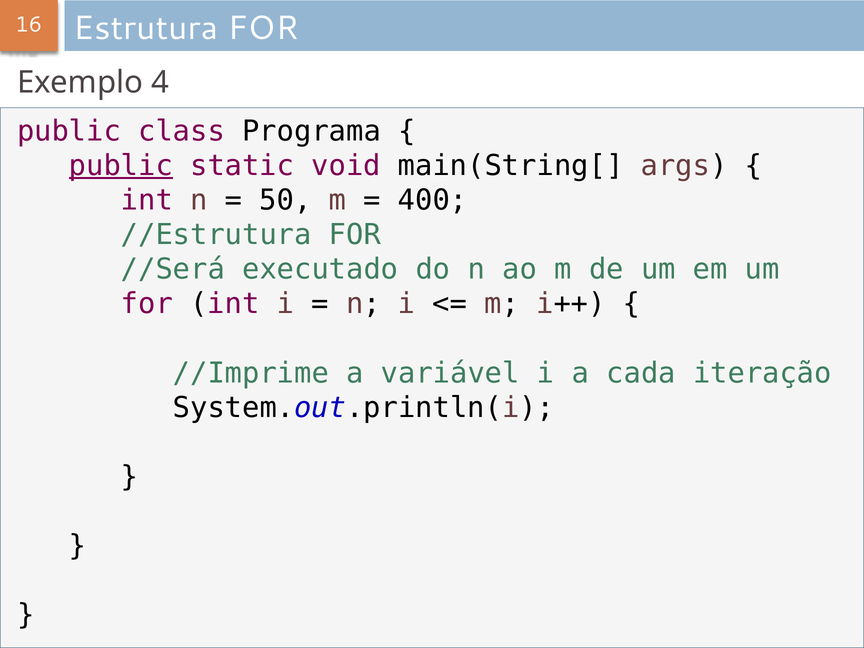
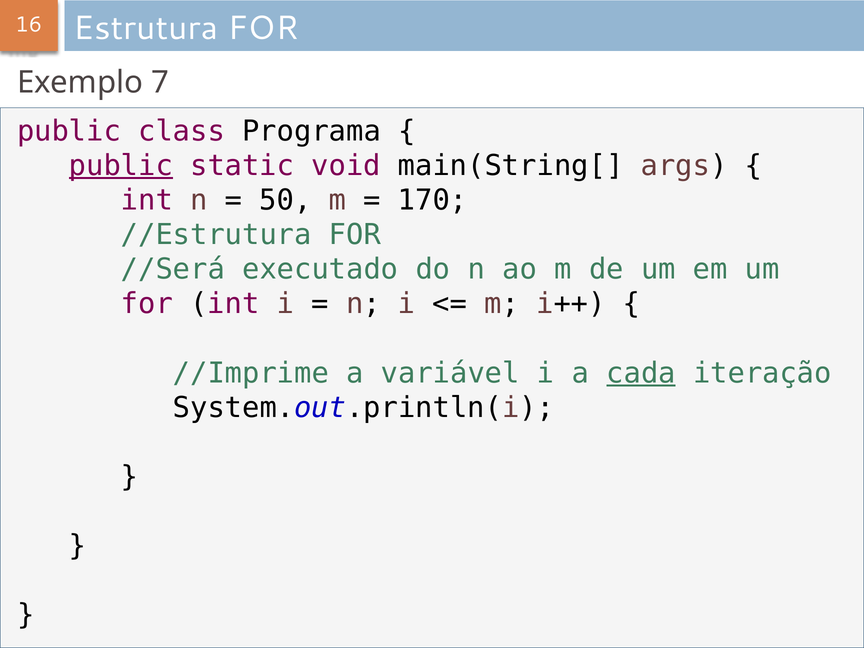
4: 4 -> 7
400: 400 -> 170
cada underline: none -> present
